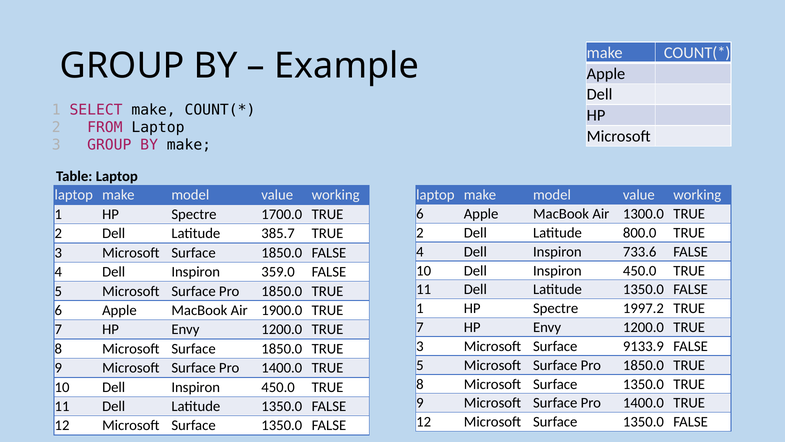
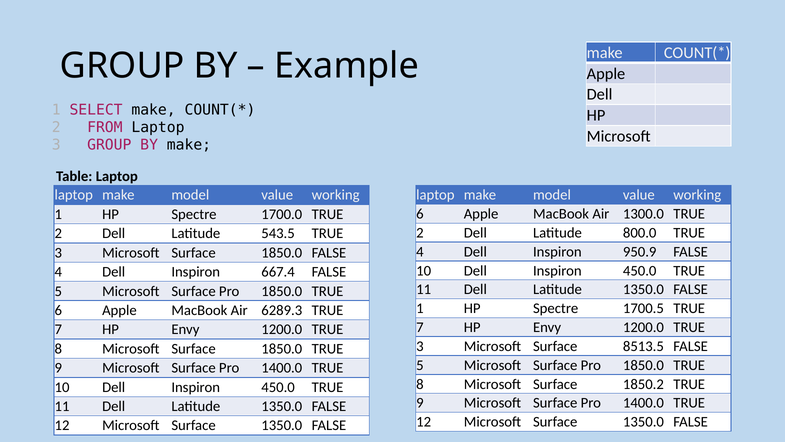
385.7: 385.7 -> 543.5
733.6: 733.6 -> 950.9
359.0: 359.0 -> 667.4
1997.2: 1997.2 -> 1700.5
1900.0: 1900.0 -> 6289.3
9133.9: 9133.9 -> 8513.5
8 Microsoft Surface 1350.0: 1350.0 -> 1850.2
